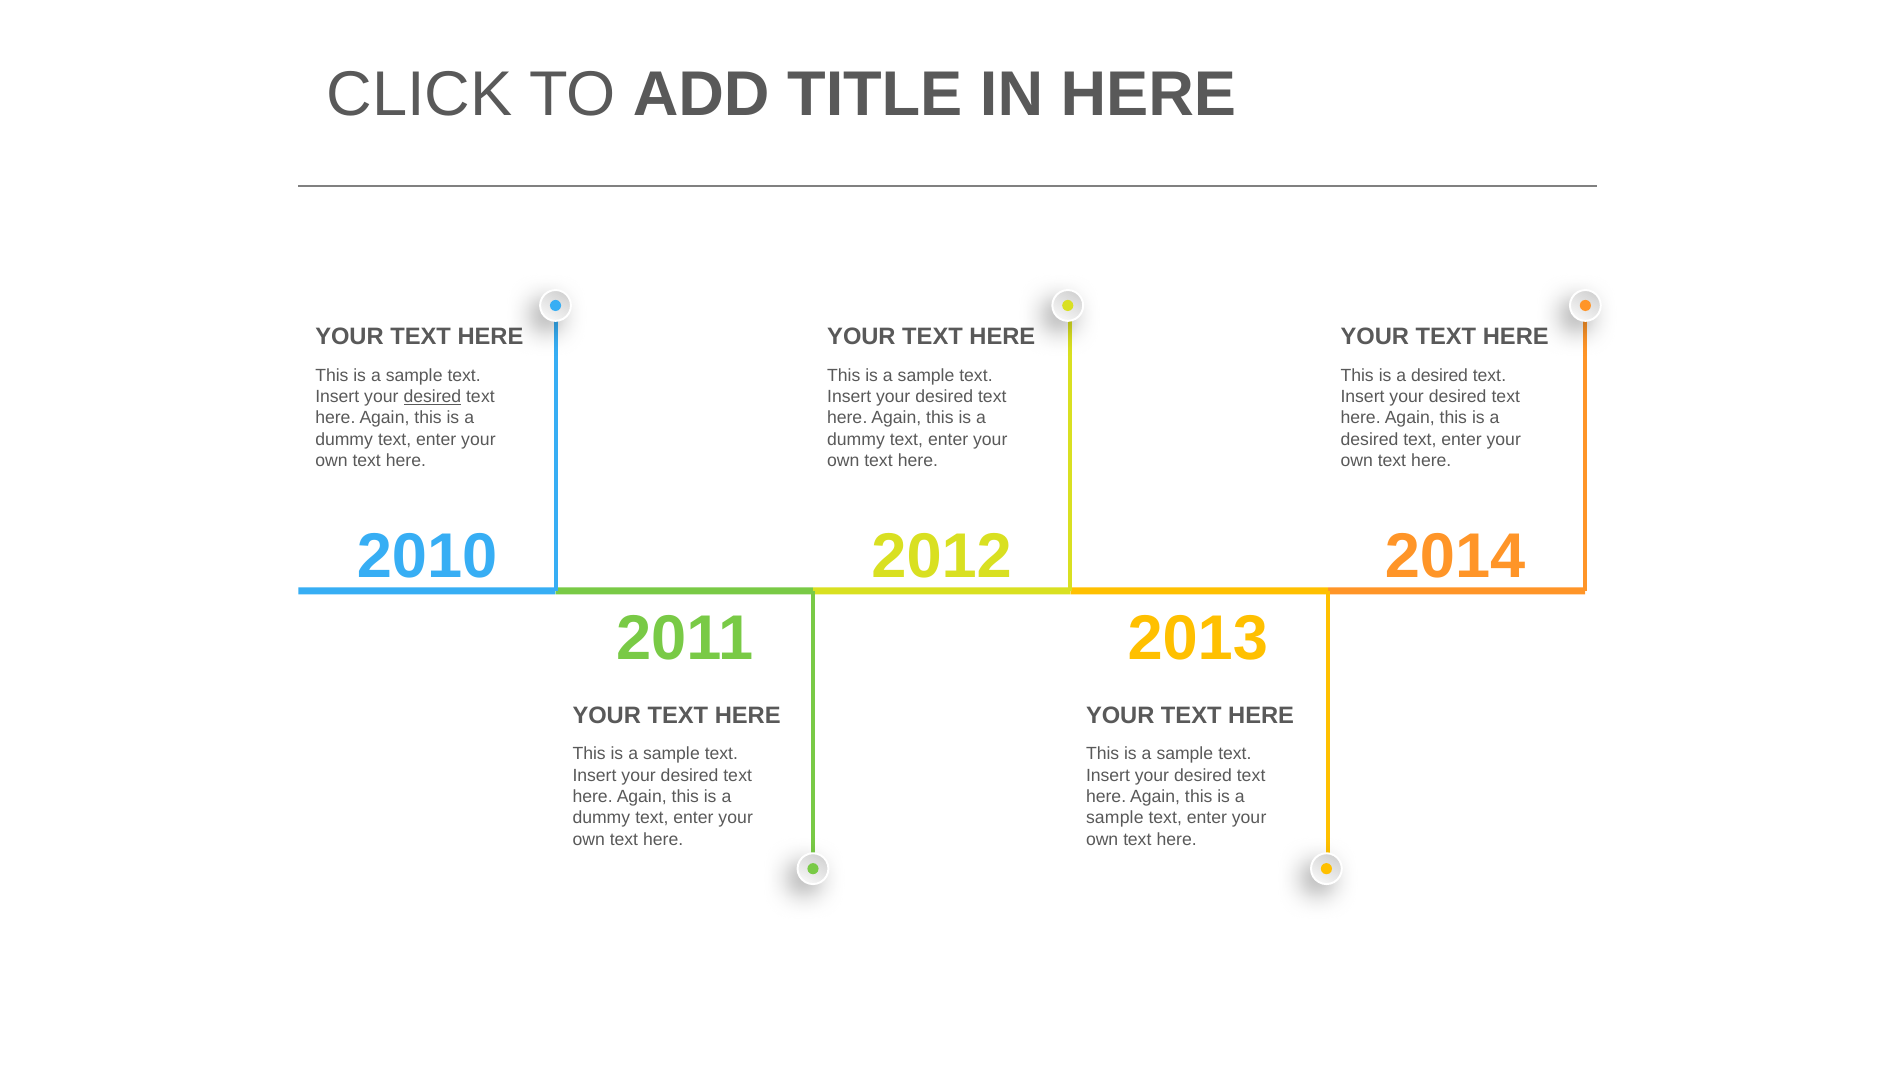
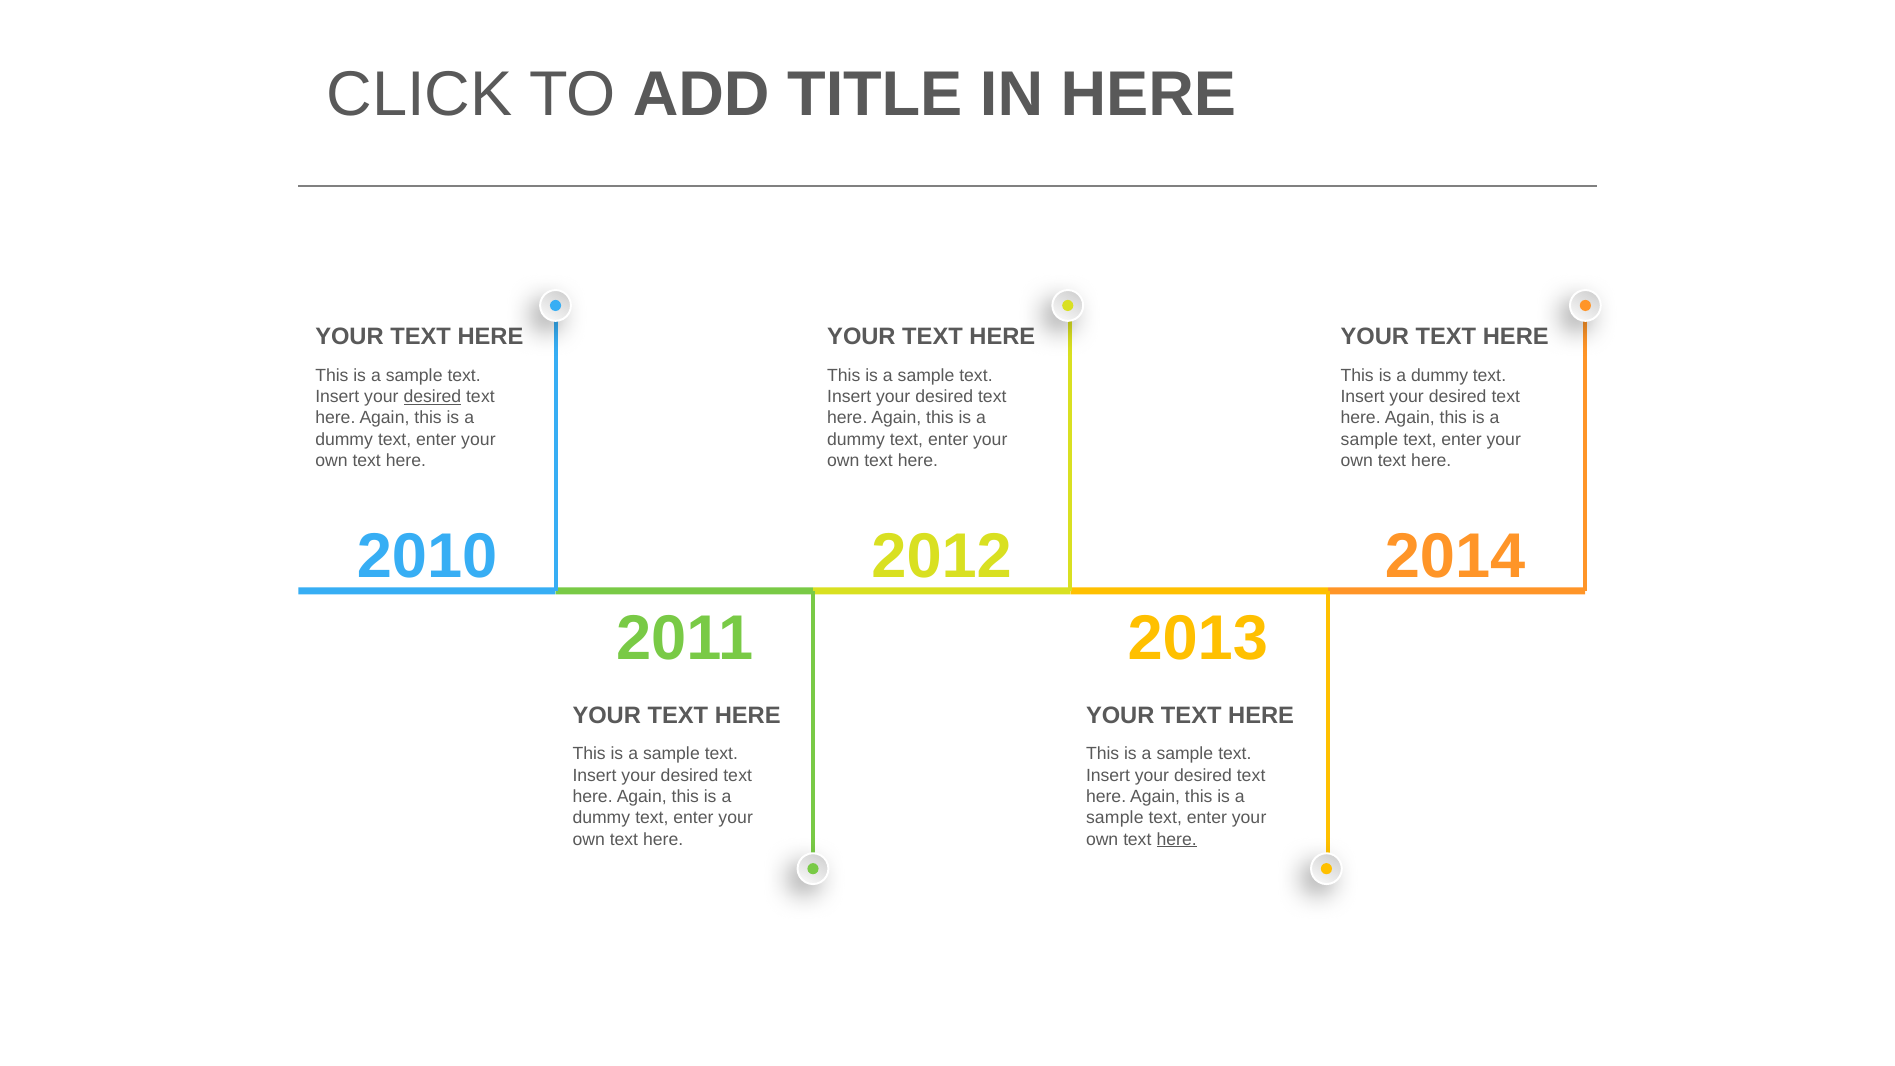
desired at (1440, 375): desired -> dummy
desired at (1370, 439): desired -> sample
here at (1177, 839) underline: none -> present
